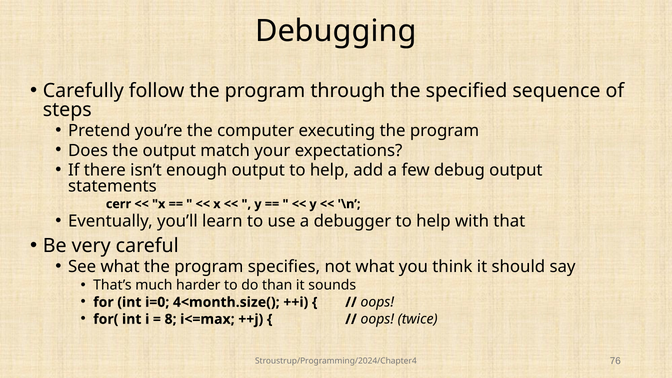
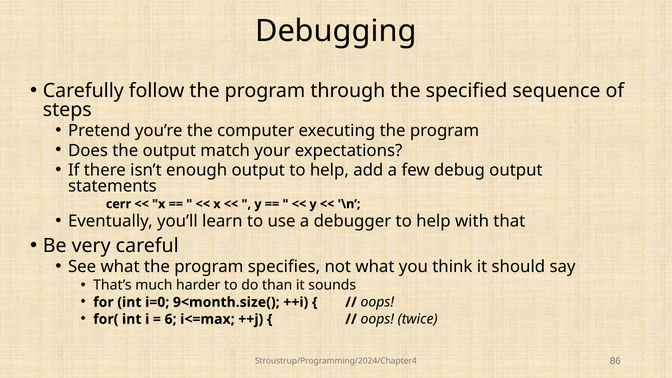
4<month.size(: 4<month.size( -> 9<month.size(
8: 8 -> 6
76: 76 -> 86
